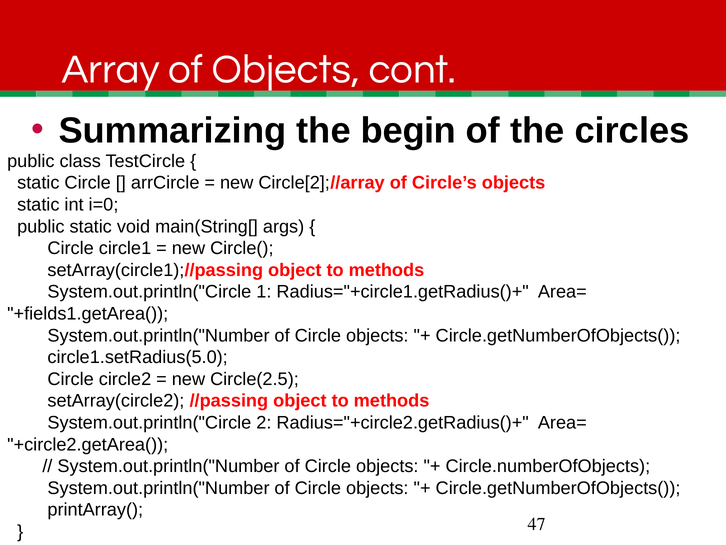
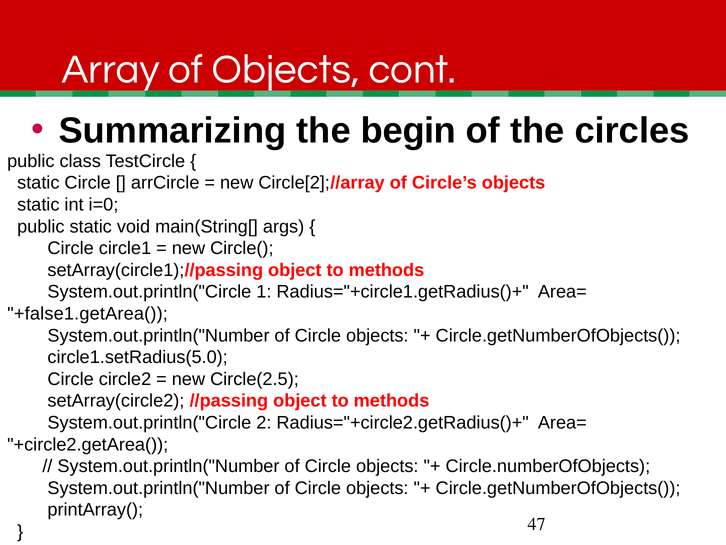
+fields1.getArea(: +fields1.getArea( -> +false1.getArea(
